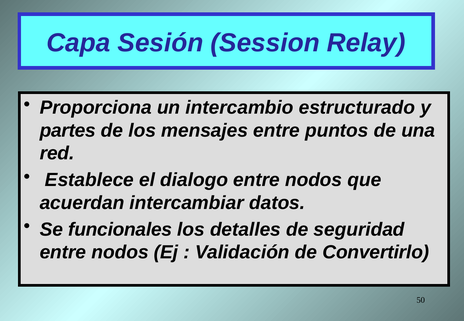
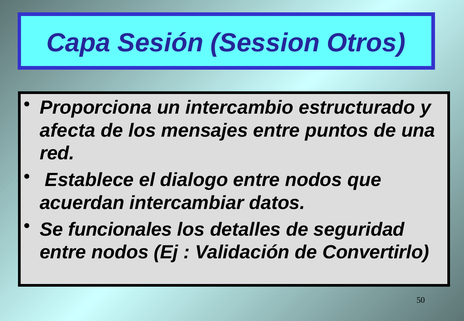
Relay: Relay -> Otros
partes: partes -> afecta
